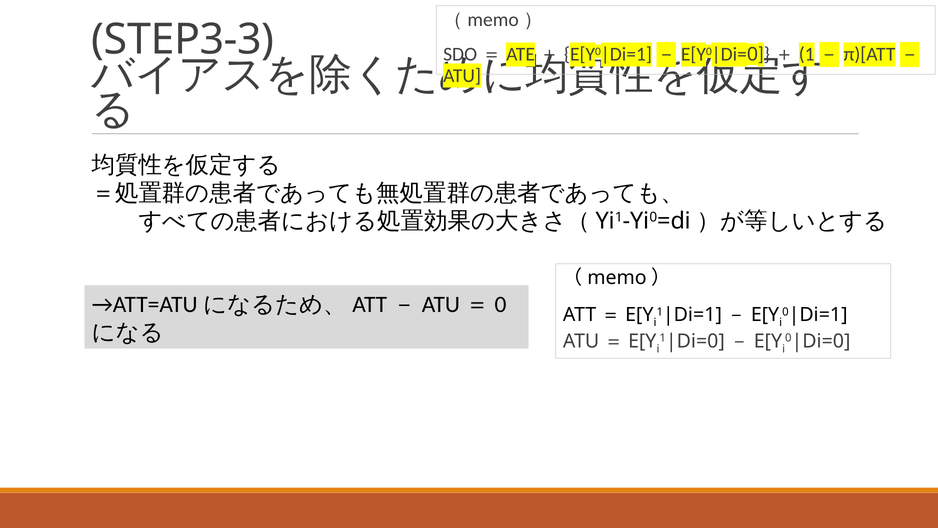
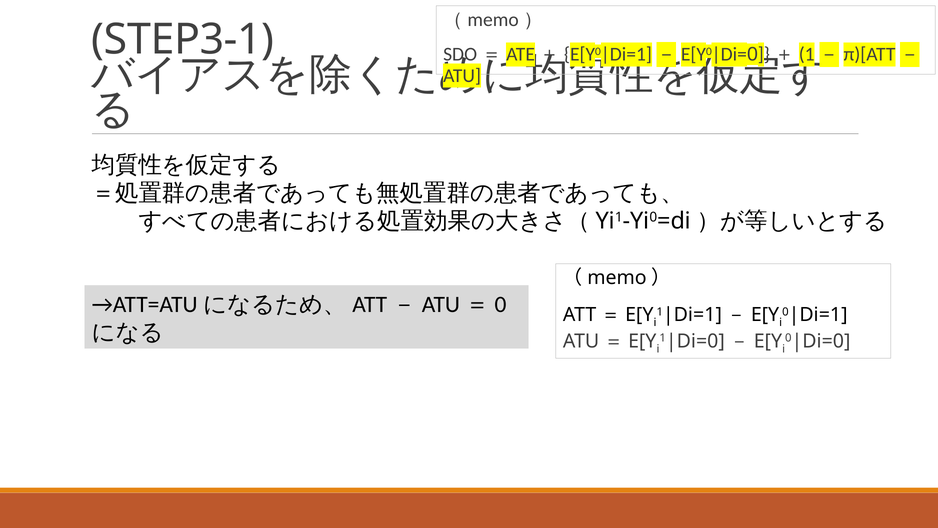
STEP3-3: STEP3-3 -> STEP3-1
